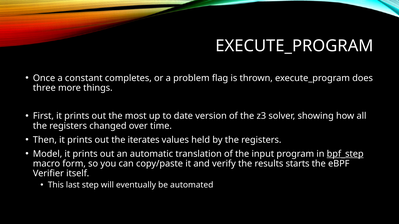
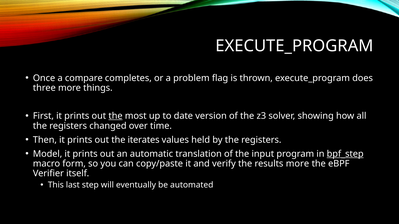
constant: constant -> compare
the at (116, 116) underline: none -> present
results starts: starts -> more
